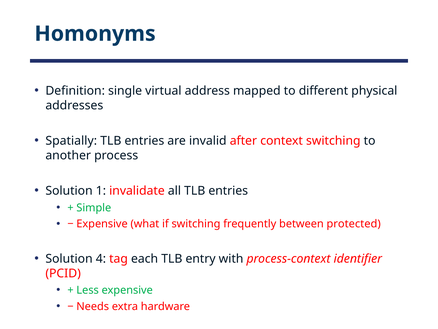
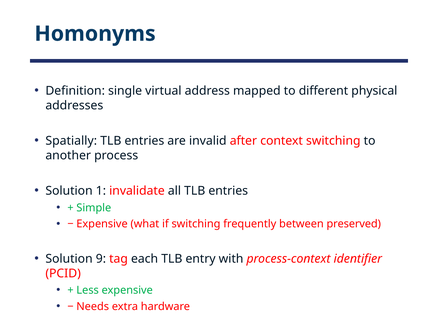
protected: protected -> preserved
4: 4 -> 9
